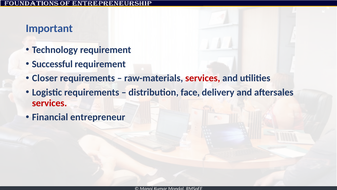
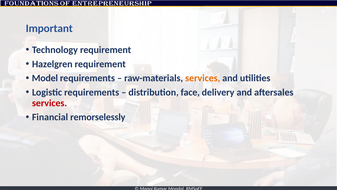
Successful: Successful -> Hazelgren
Closer: Closer -> Model
services at (203, 78) colour: red -> orange
entrepreneur: entrepreneur -> remorselessly
